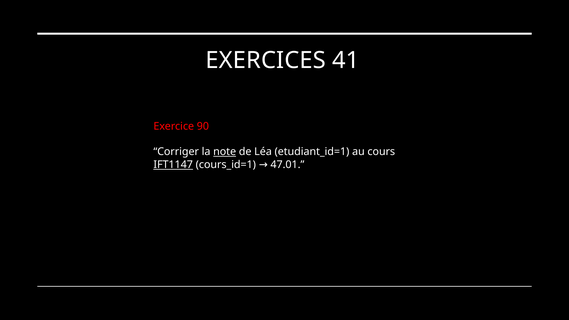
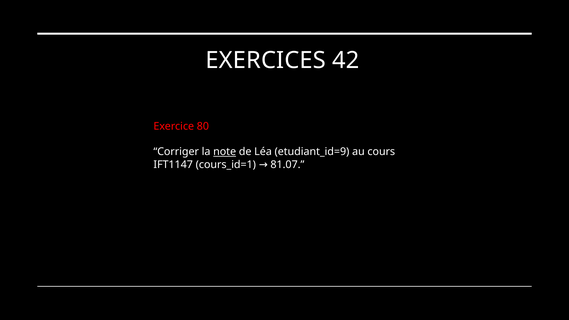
41: 41 -> 42
90: 90 -> 80
etudiant_id=1: etudiant_id=1 -> etudiant_id=9
IFT1147 underline: present -> none
47.01: 47.01 -> 81.07
